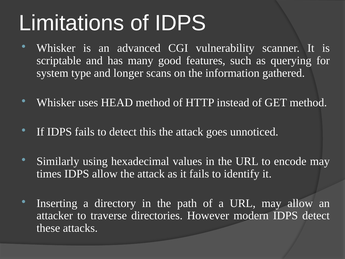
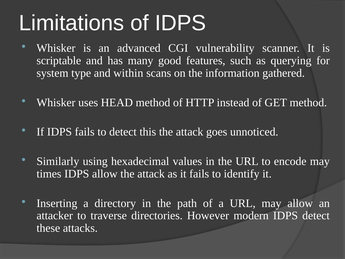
longer: longer -> within
